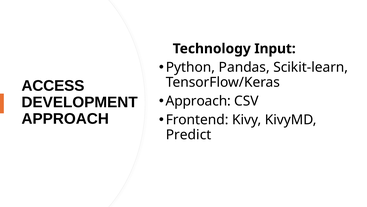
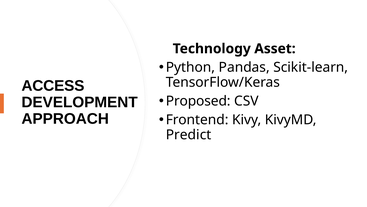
Input: Input -> Asset
Approach at (198, 101): Approach -> Proposed
